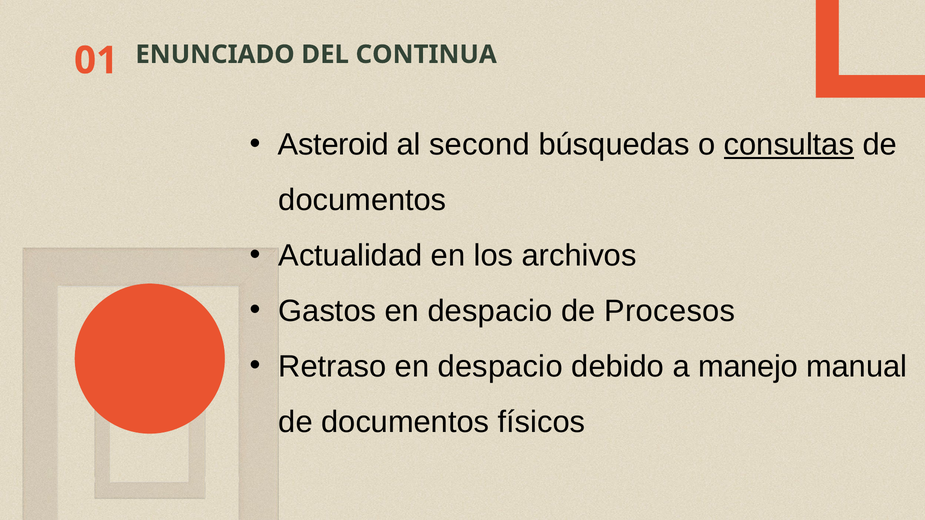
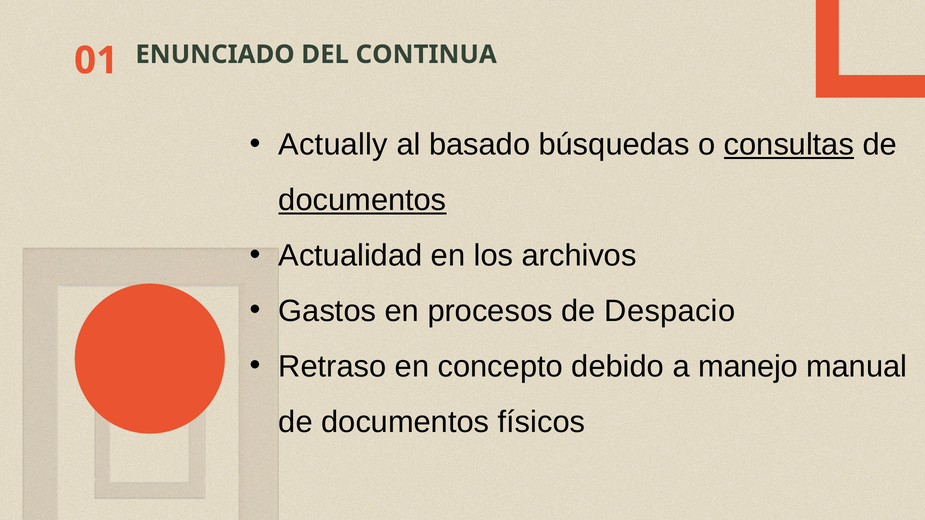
Asteroid: Asteroid -> Actually
second: second -> basado
documentos at (362, 200) underline: none -> present
Gastos en despacio: despacio -> procesos
Procesos: Procesos -> Despacio
Retraso en despacio: despacio -> concepto
